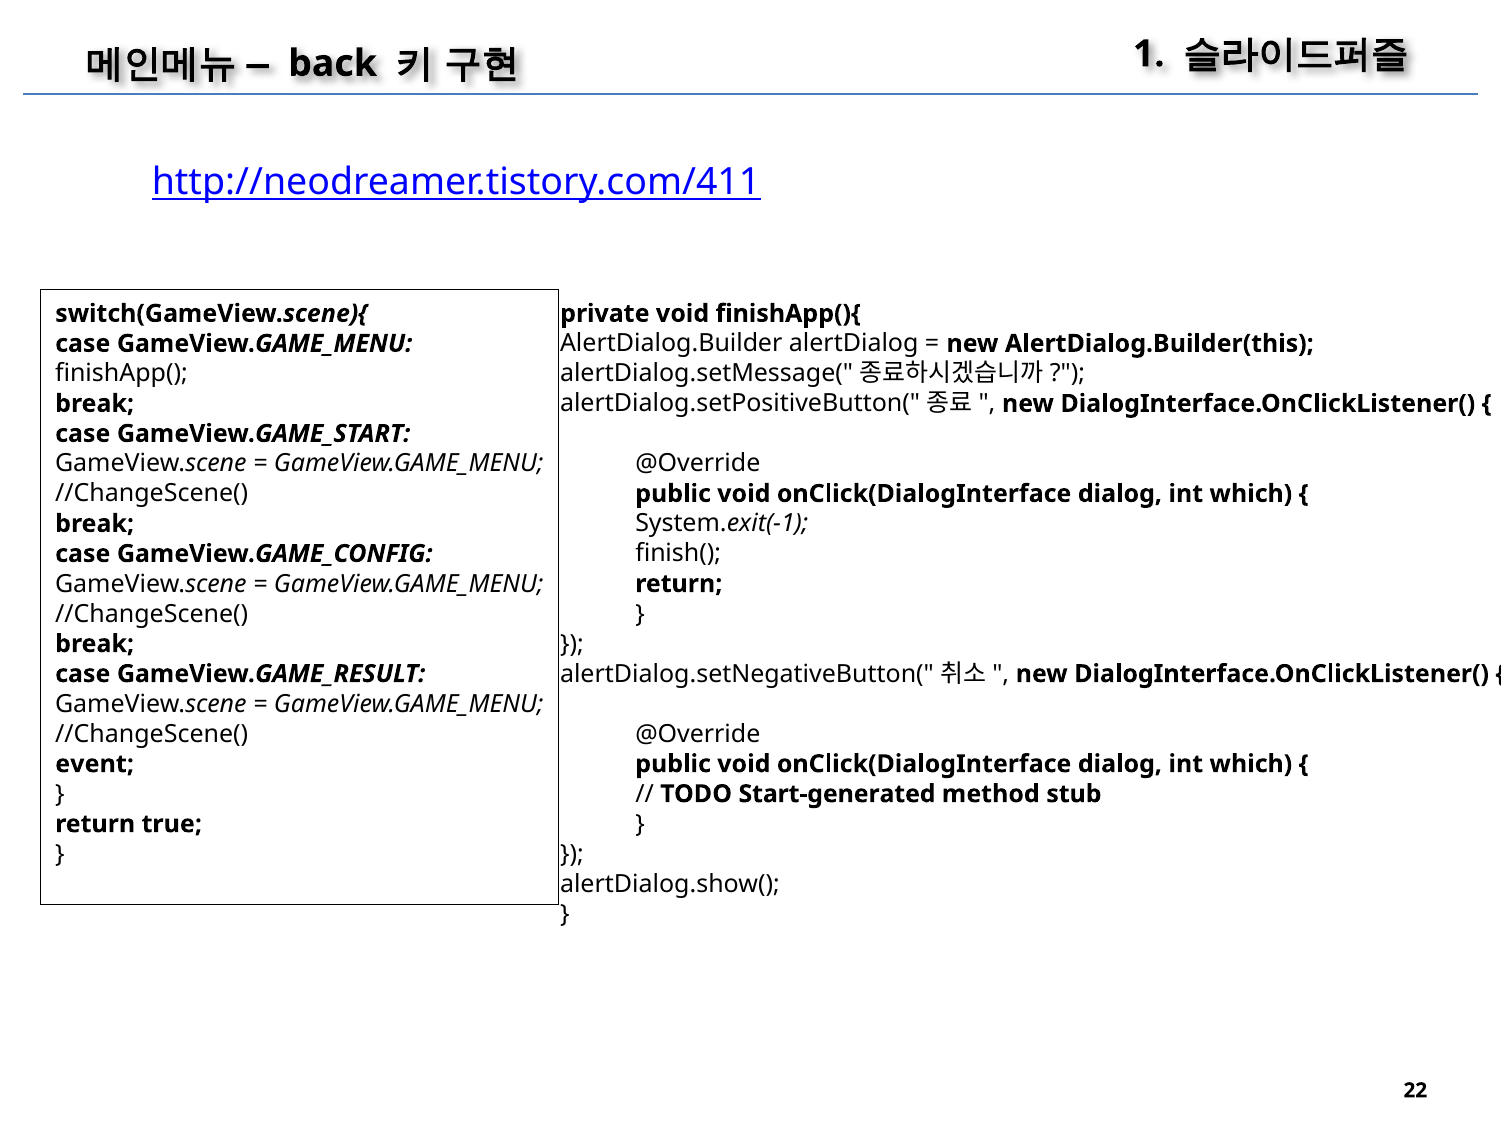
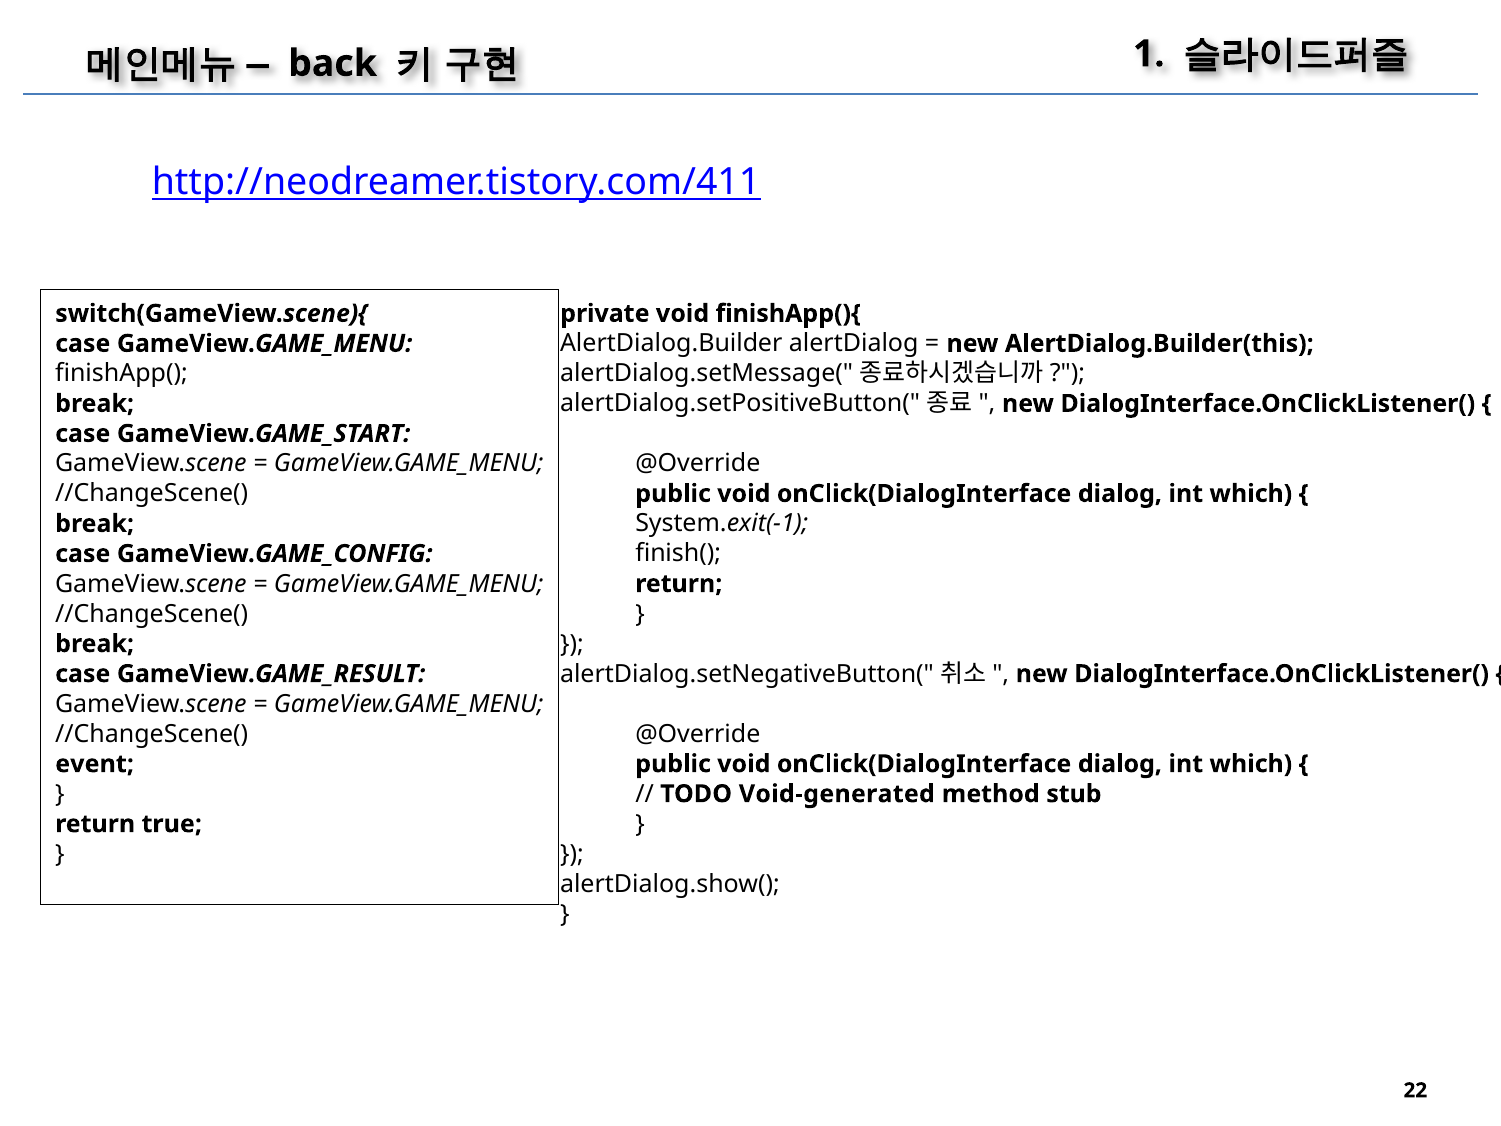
Start-generated: Start-generated -> Void-generated
